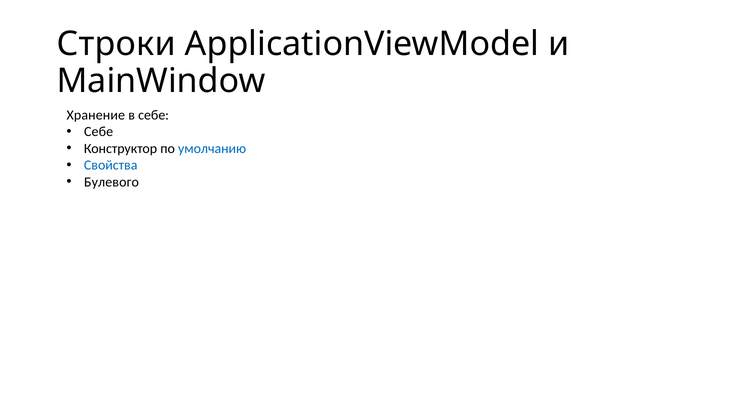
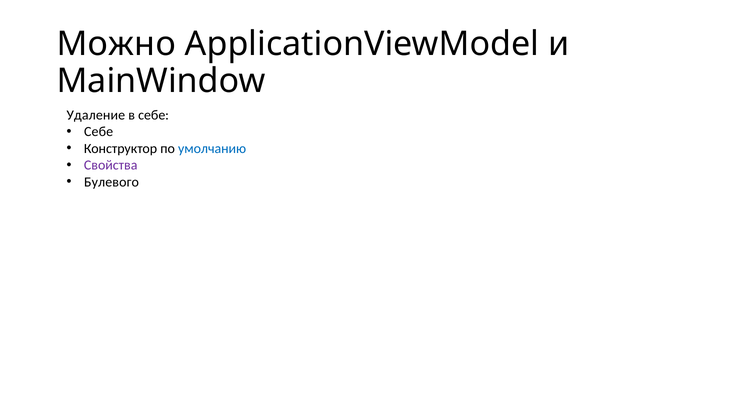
Строки: Строки -> Можно
Хранение: Хранение -> Удаление
Свойства colour: blue -> purple
